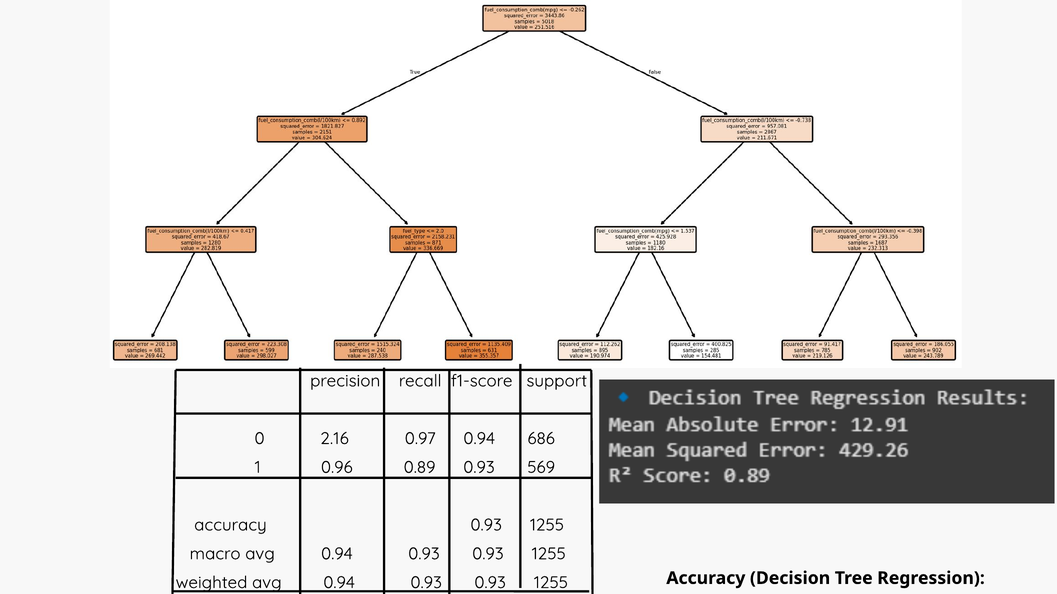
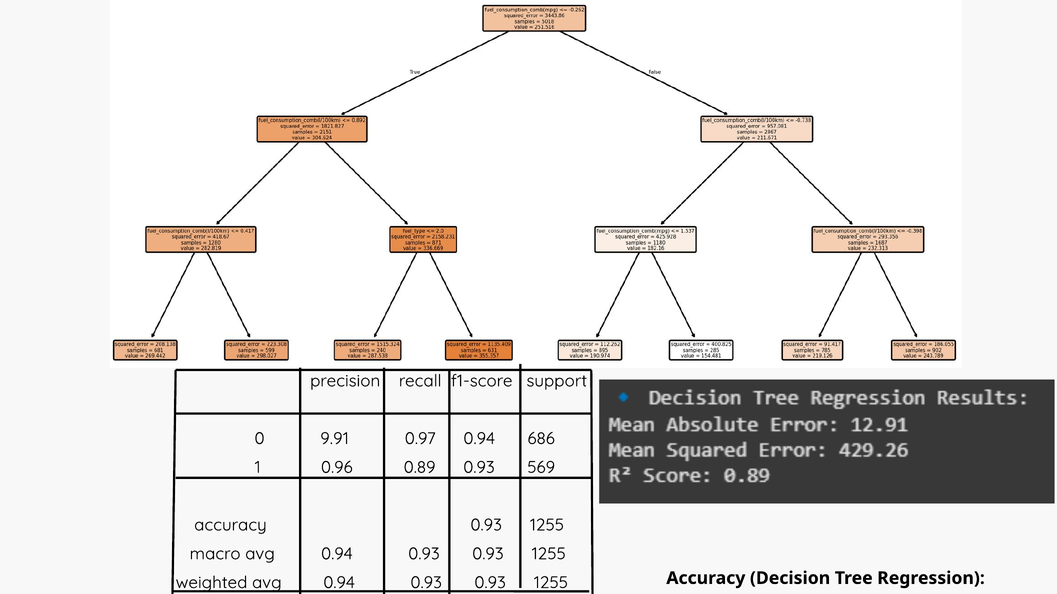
2.16: 2.16 -> 9.91
